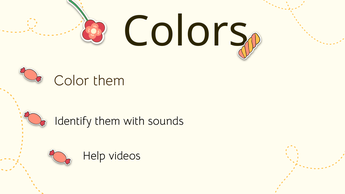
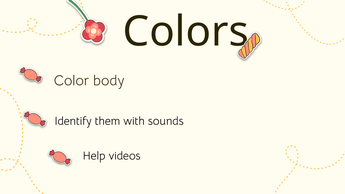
Color them: them -> body
